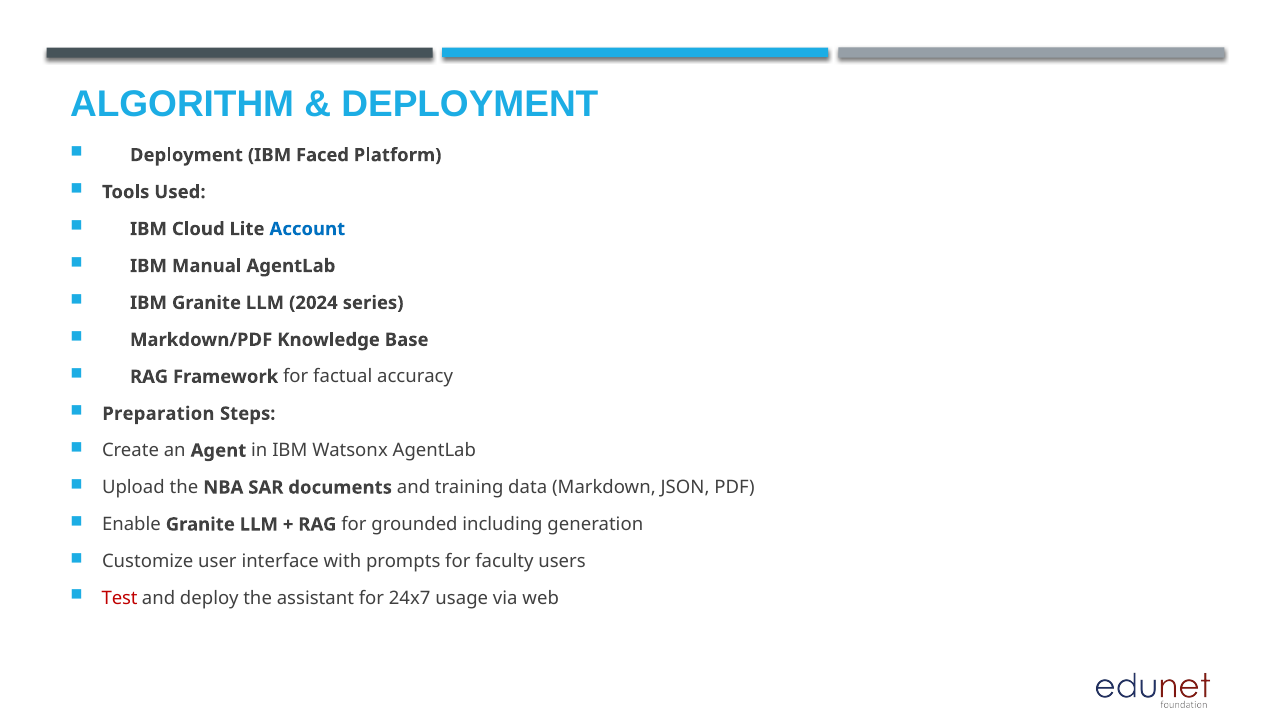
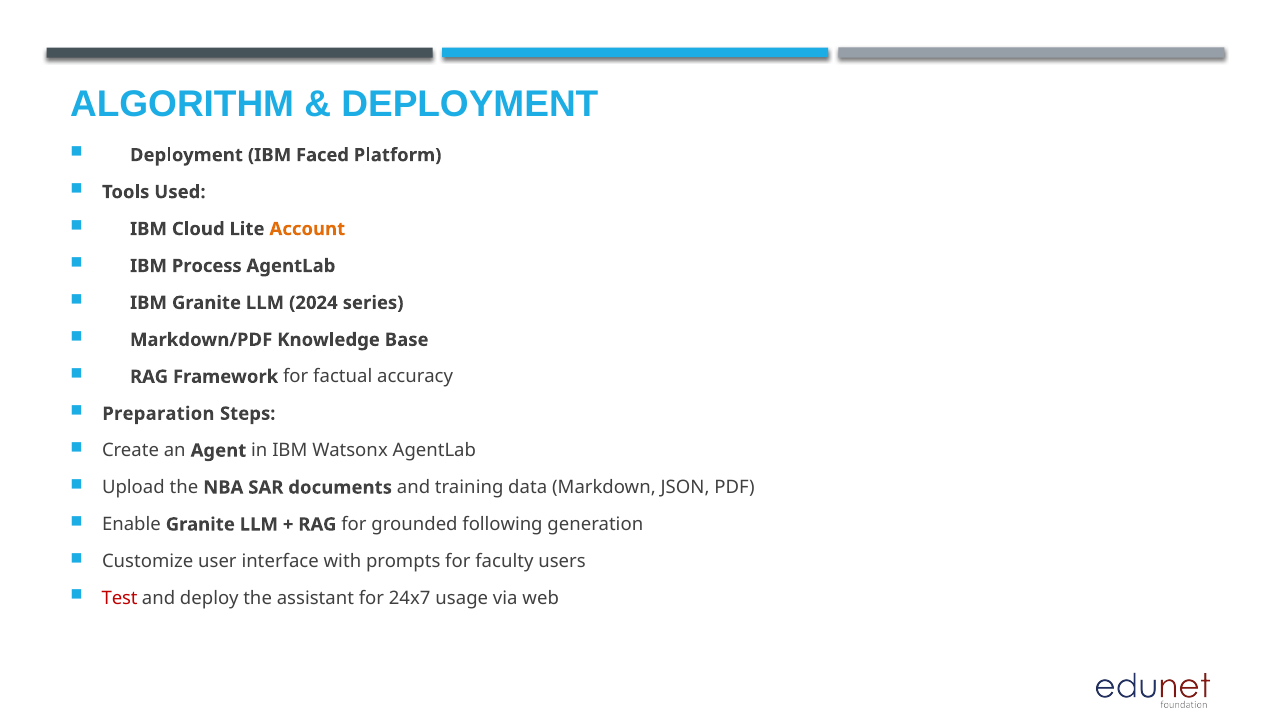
Account colour: blue -> orange
Manual: Manual -> Process
including: including -> following
